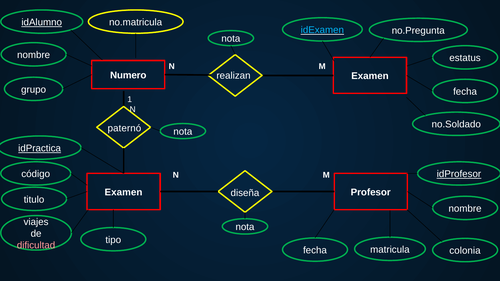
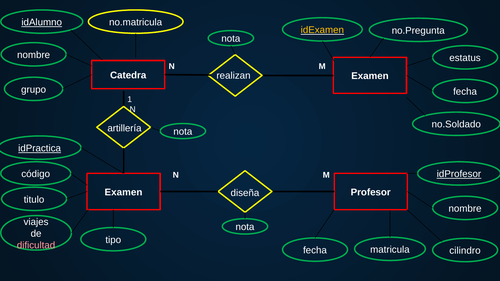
idExamen colour: light blue -> yellow
Numero: Numero -> Catedra
paternó: paternó -> artillería
colonia: colonia -> cilindro
